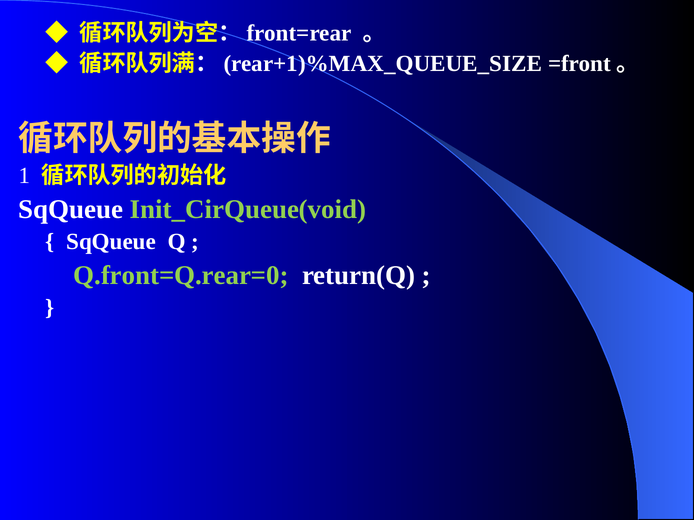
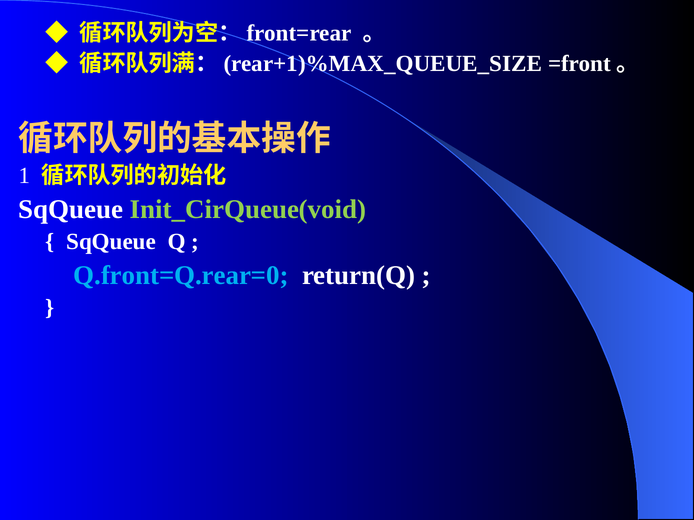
Q.front=Q.rear=0 colour: light green -> light blue
